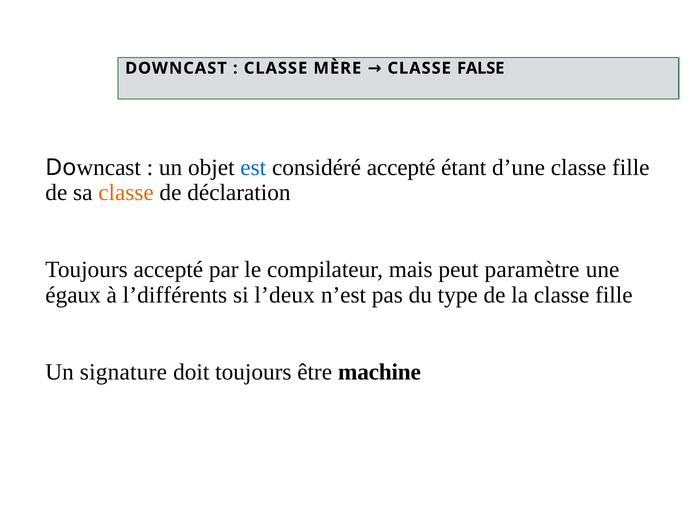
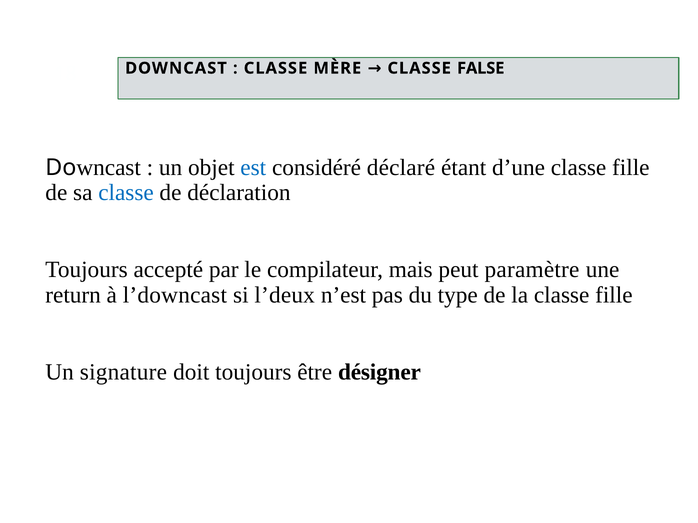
considéré accepté: accepté -> déclaré
classe at (126, 193) colour: orange -> blue
égaux: égaux -> return
l’différents: l’différents -> l’downcast
machine: machine -> désigner
